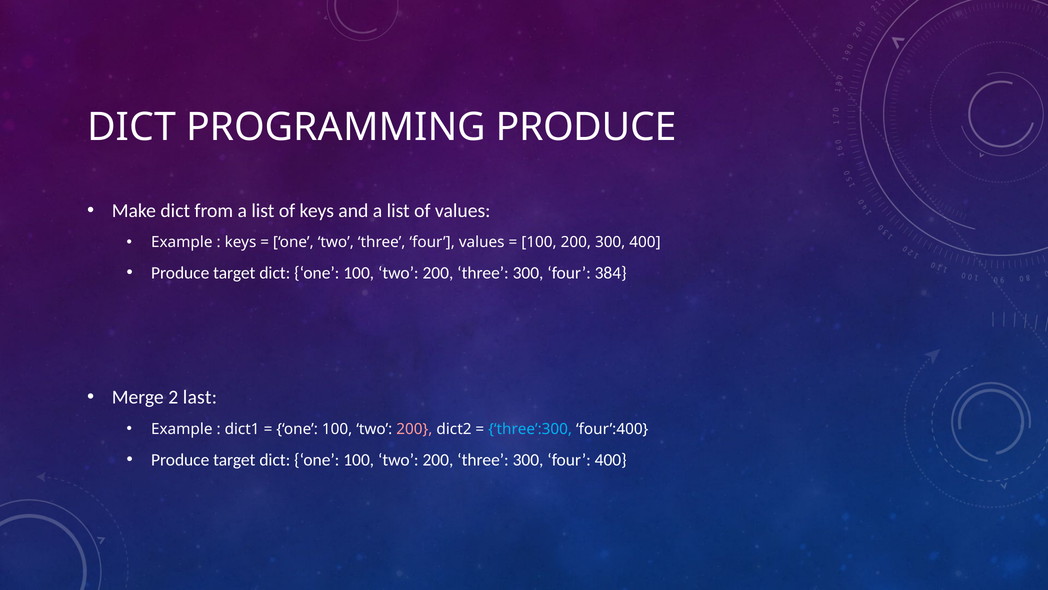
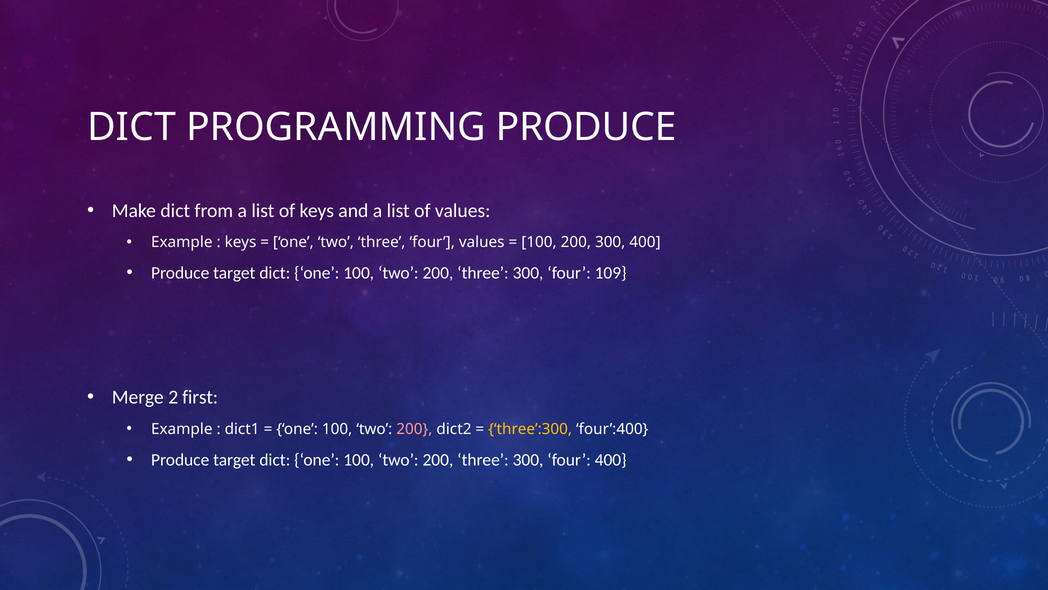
384: 384 -> 109
last: last -> first
three’:300 colour: light blue -> yellow
